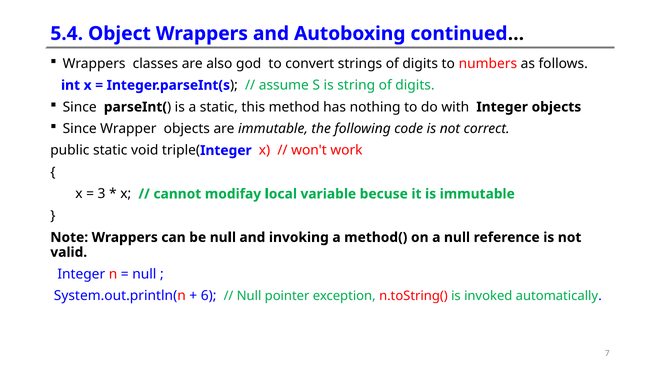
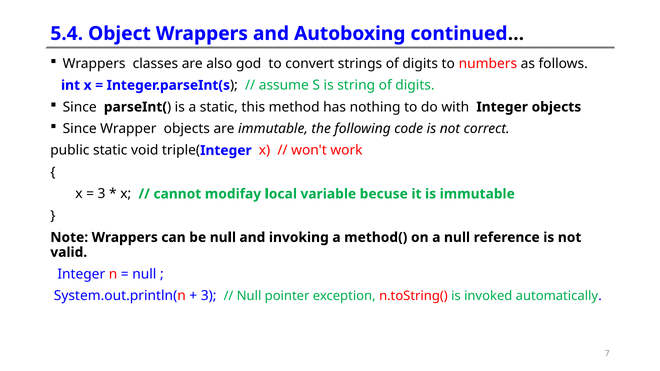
6 at (209, 296): 6 -> 3
